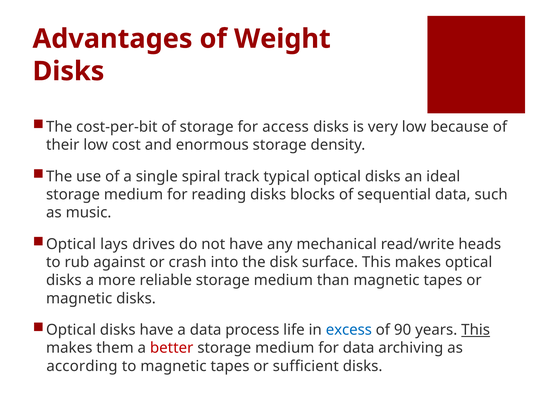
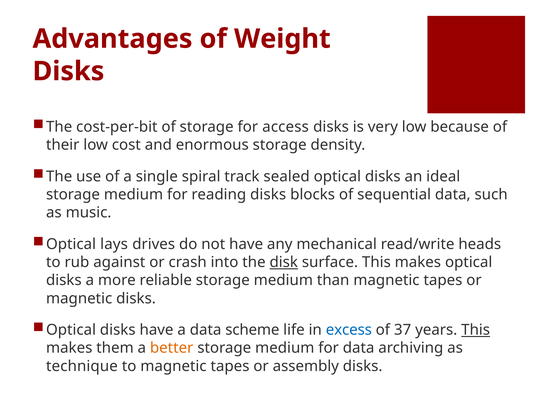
typical: typical -> sealed
disk underline: none -> present
process: process -> scheme
90: 90 -> 37
better colour: red -> orange
according: according -> technique
sufficient: sufficient -> assembly
